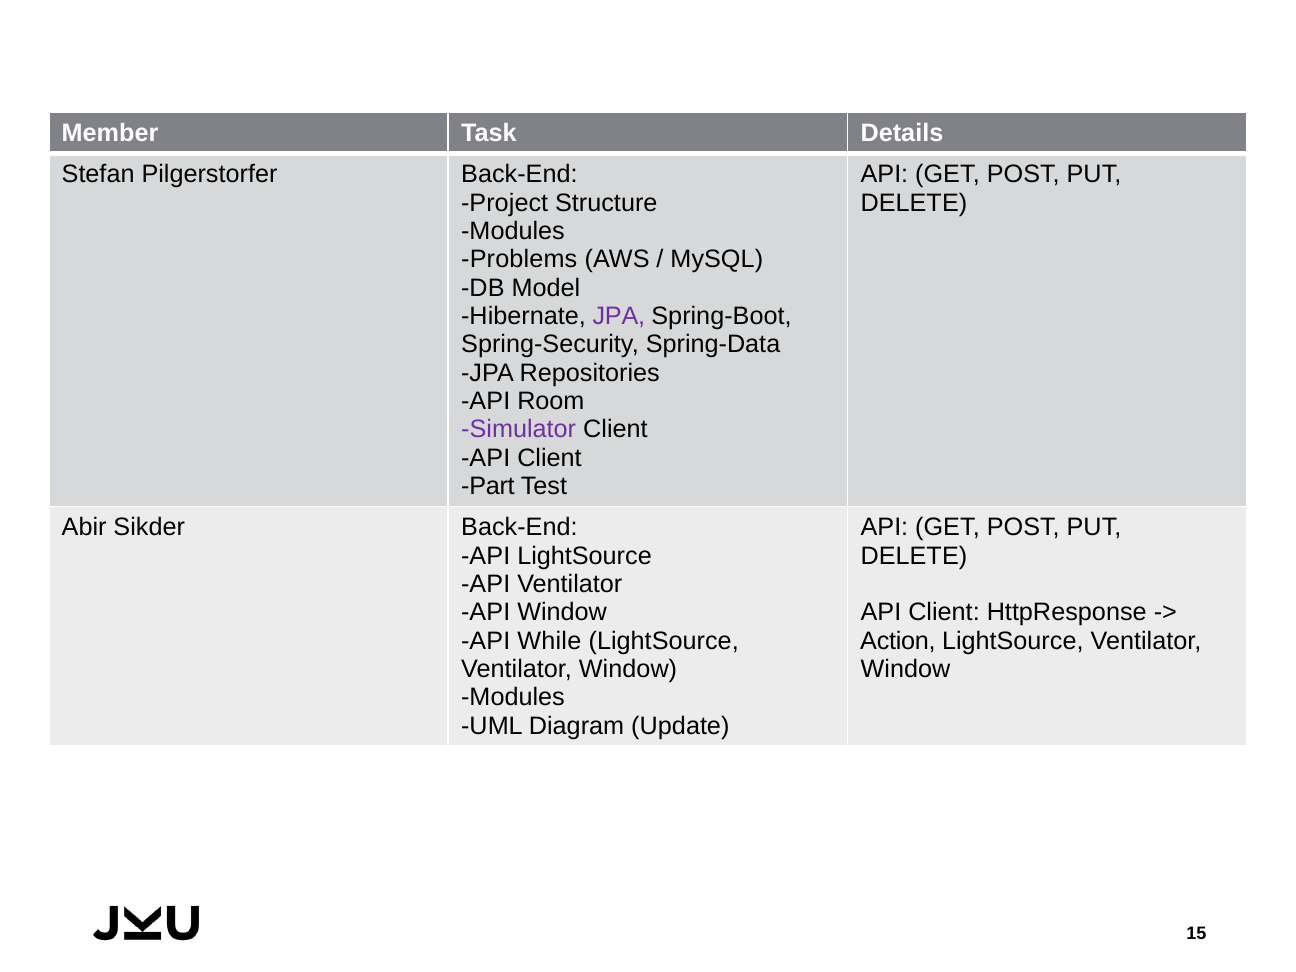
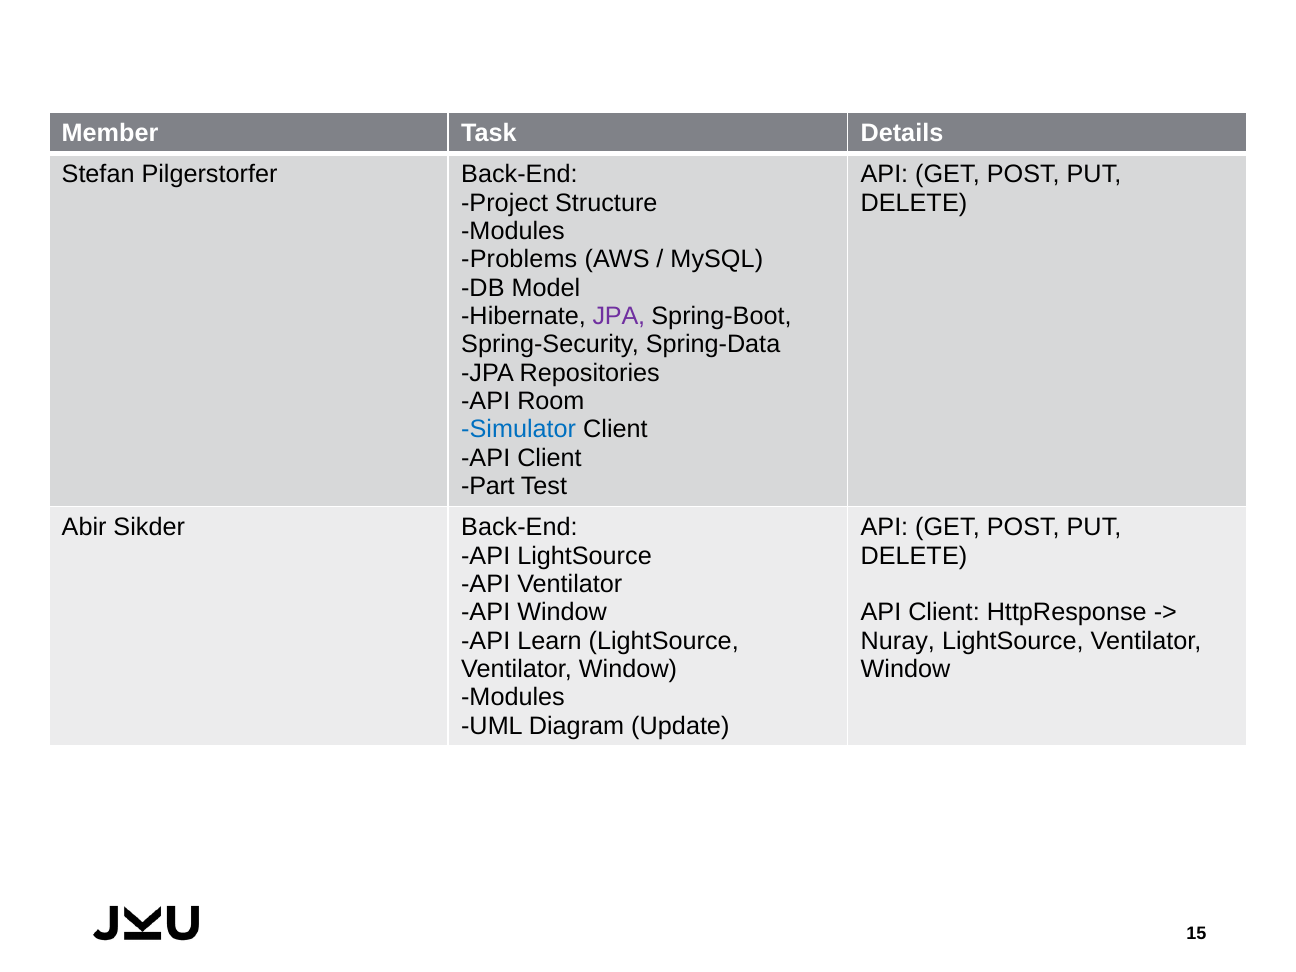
Simulator colour: purple -> blue
While: While -> Learn
Action: Action -> Nuray
